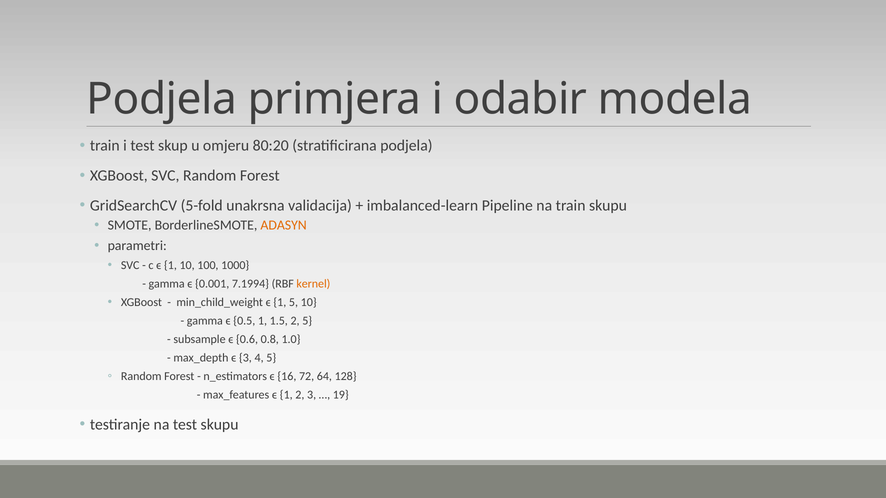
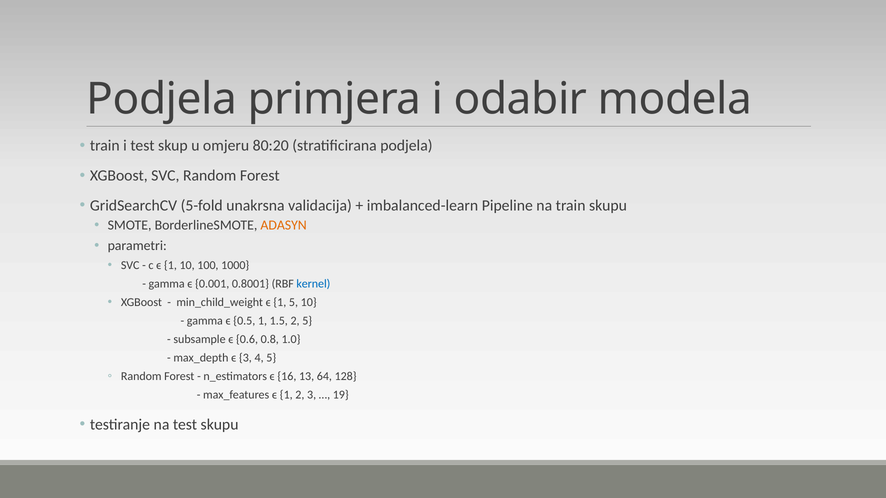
7.1994: 7.1994 -> 0.8001
kernel colour: orange -> blue
72: 72 -> 13
